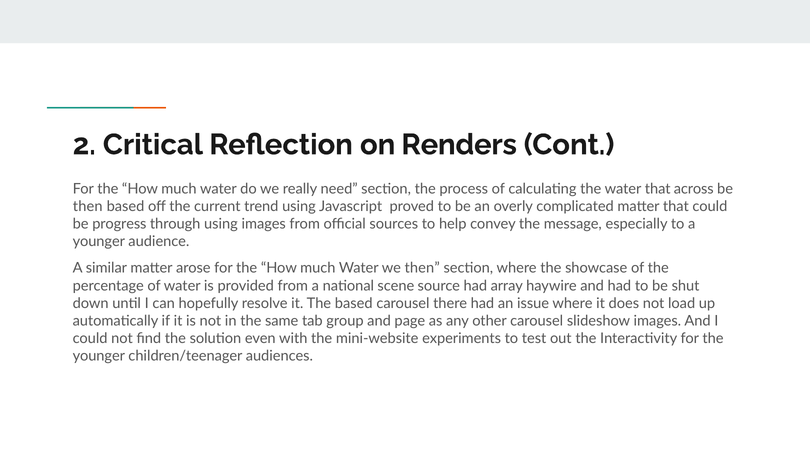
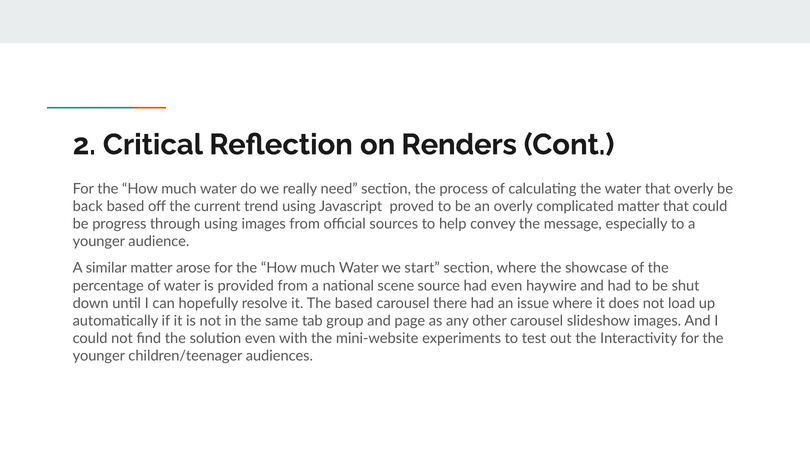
that across: across -> overly
then at (88, 206): then -> back
we then: then -> start
had array: array -> even
